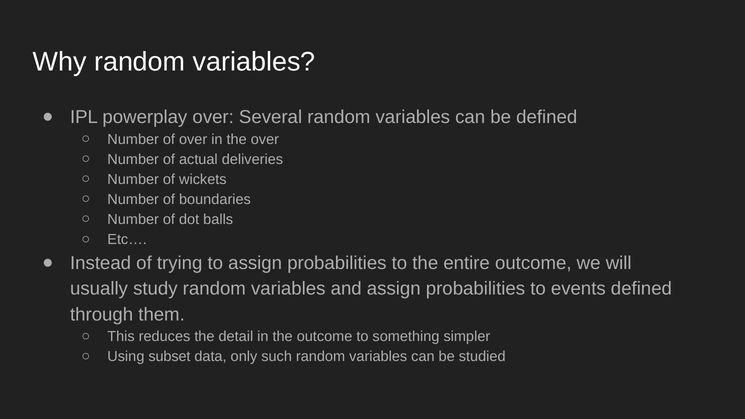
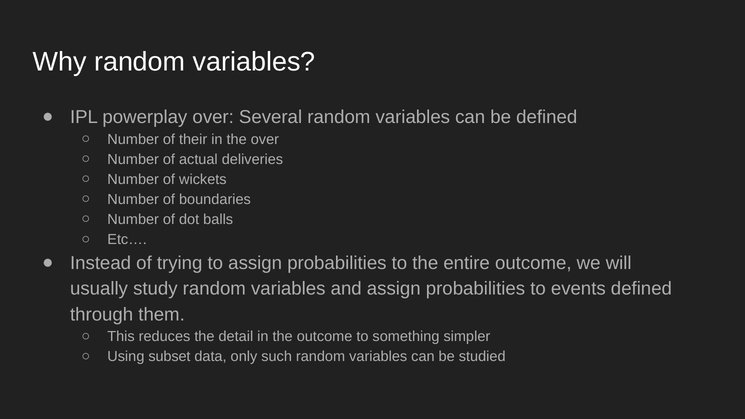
of over: over -> their
